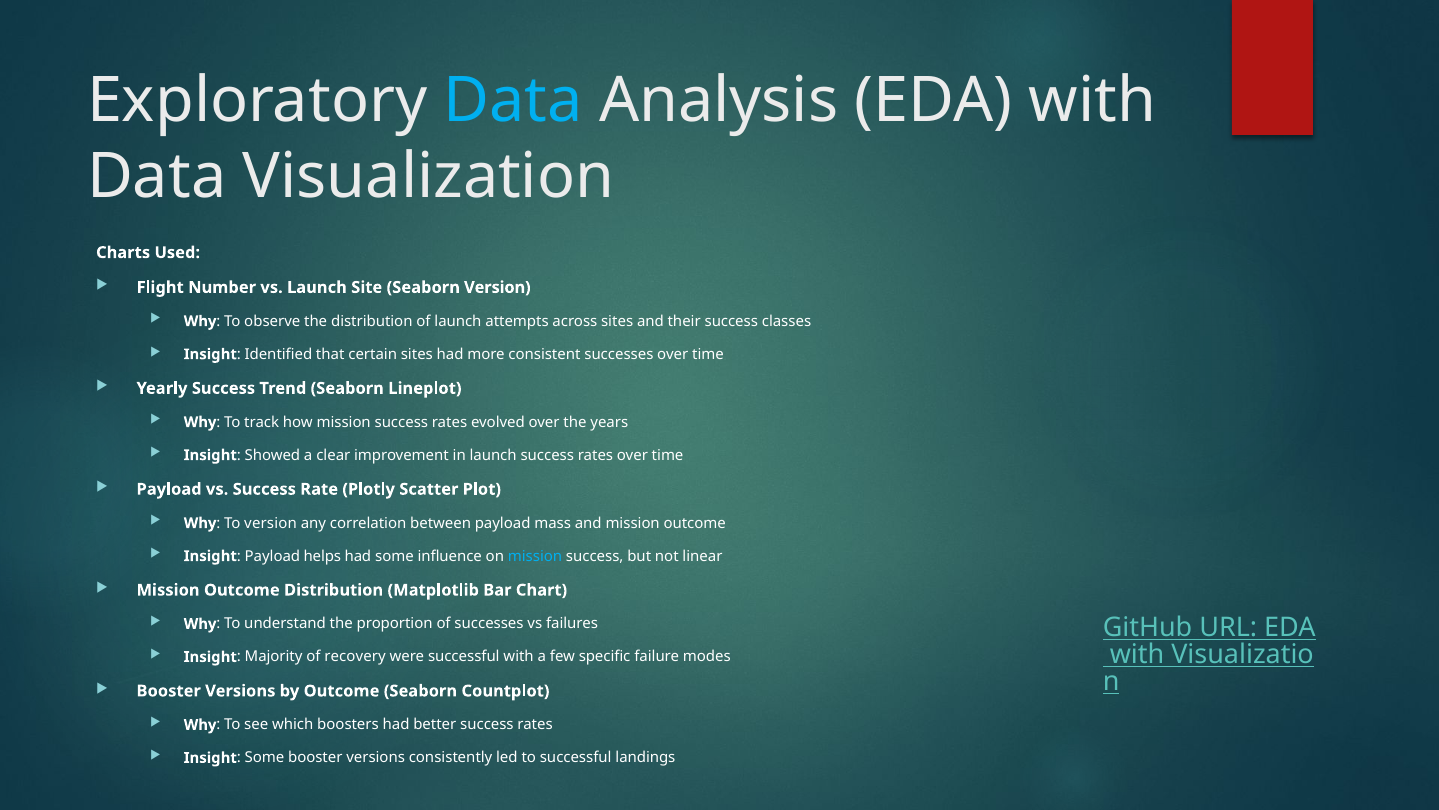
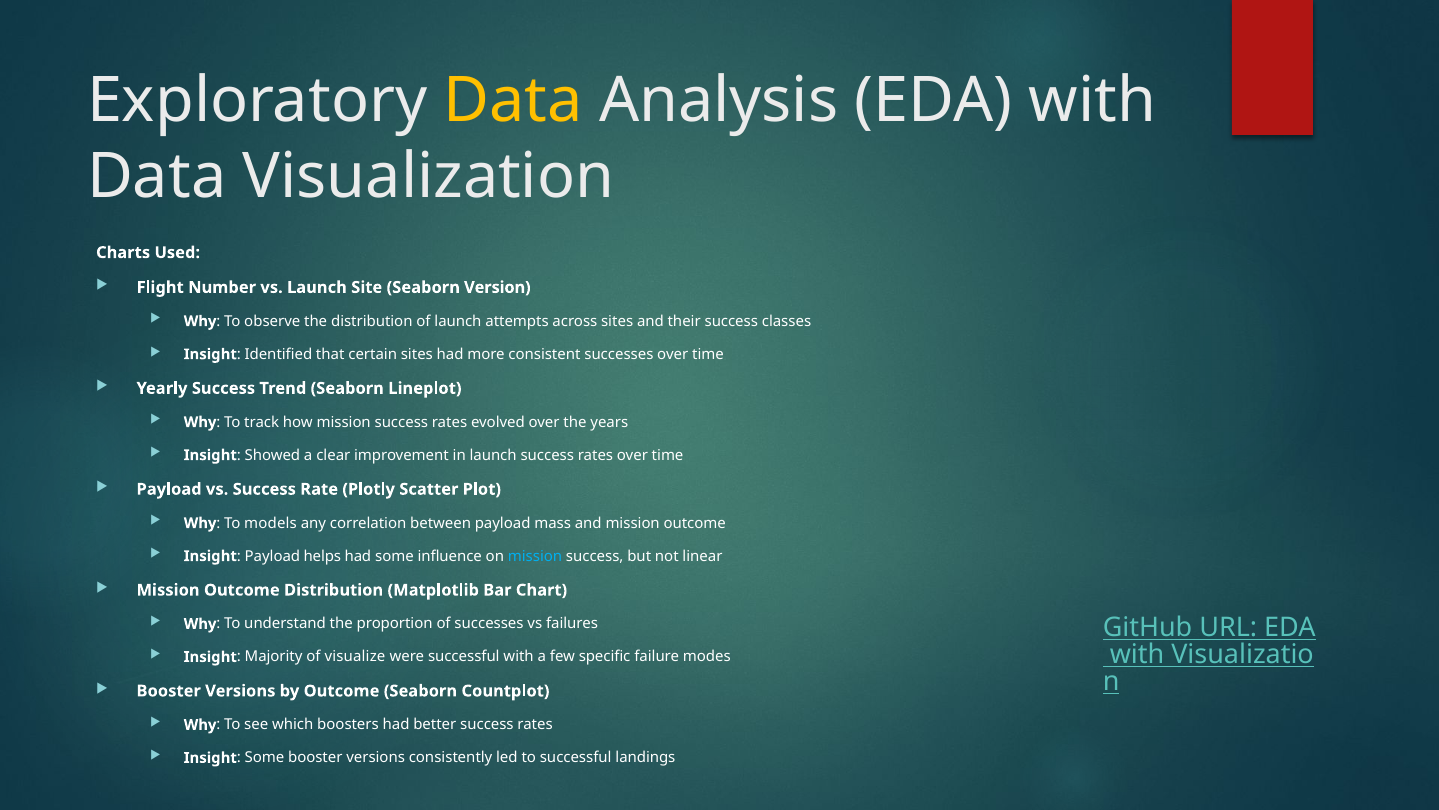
Data at (513, 101) colour: light blue -> yellow
To version: version -> models
recovery: recovery -> visualize
